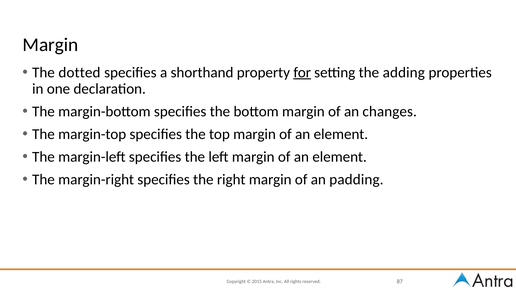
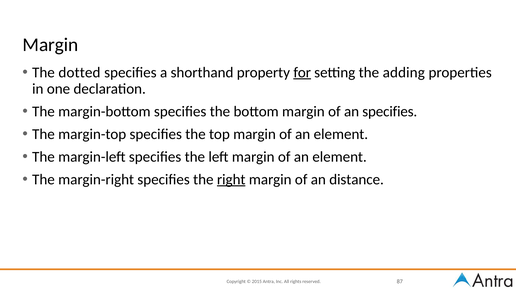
an changes: changes -> specifies
right underline: none -> present
padding: padding -> distance
